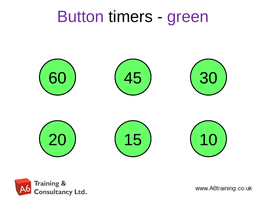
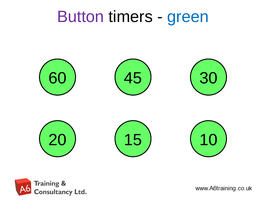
green colour: purple -> blue
